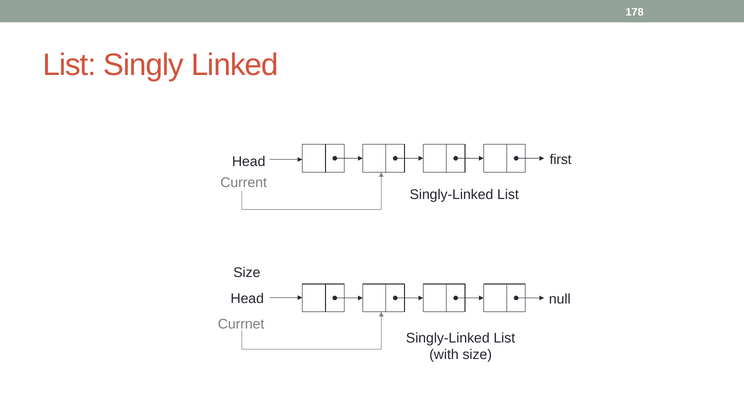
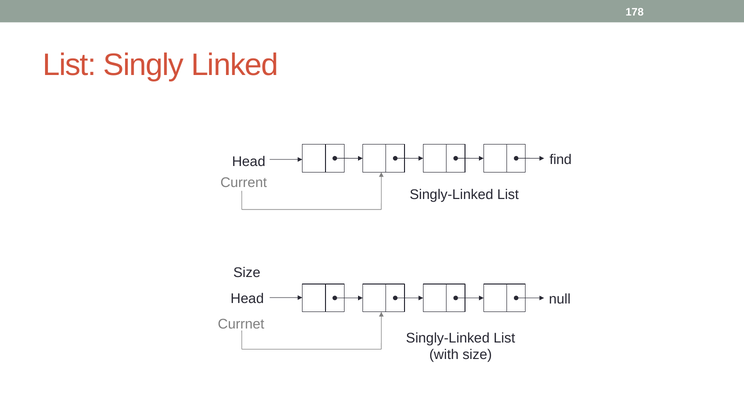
first: first -> find
